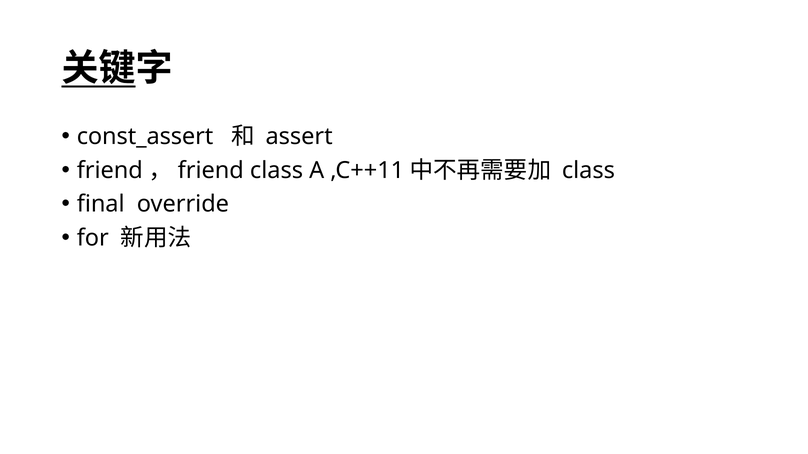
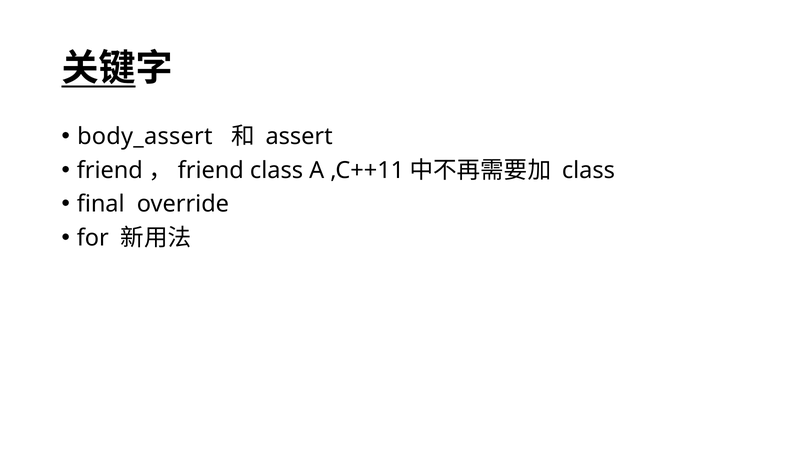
const_assert: const_assert -> body_assert
